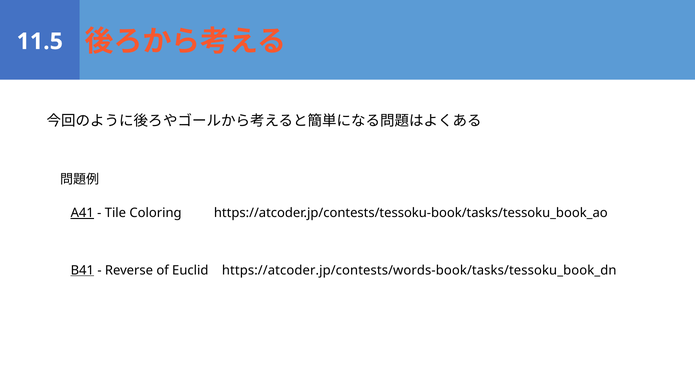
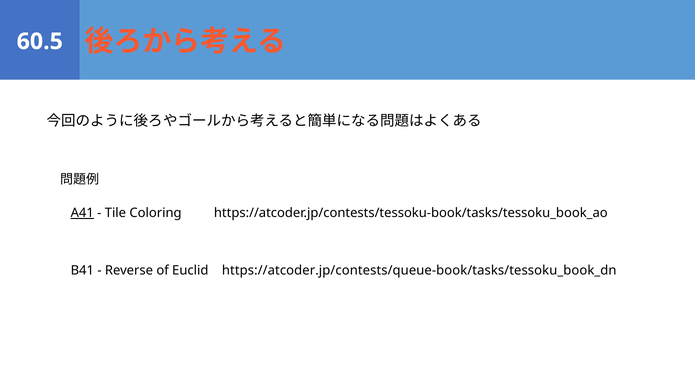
11.5: 11.5 -> 60.5
B41 underline: present -> none
https://atcoder.jp/contests/words-book/tasks/tessoku_book_dn: https://atcoder.jp/contests/words-book/tasks/tessoku_book_dn -> https://atcoder.jp/contests/queue-book/tasks/tessoku_book_dn
